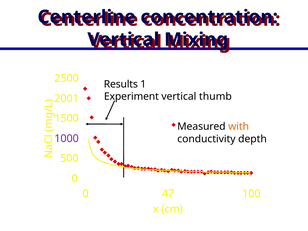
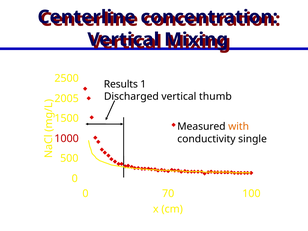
Experiment: Experiment -> Discharged
2001: 2001 -> 2005
1000 colour: purple -> red
depth: depth -> single
47: 47 -> 70
